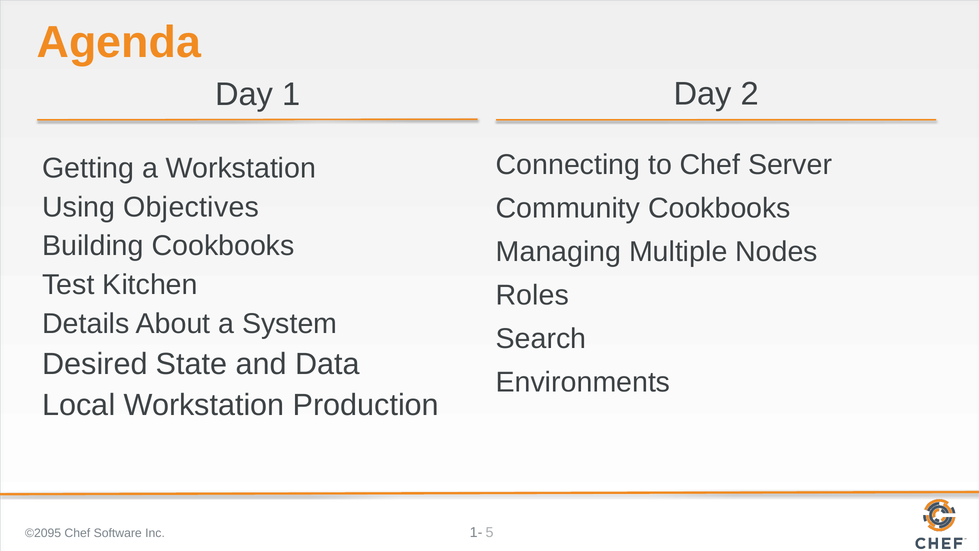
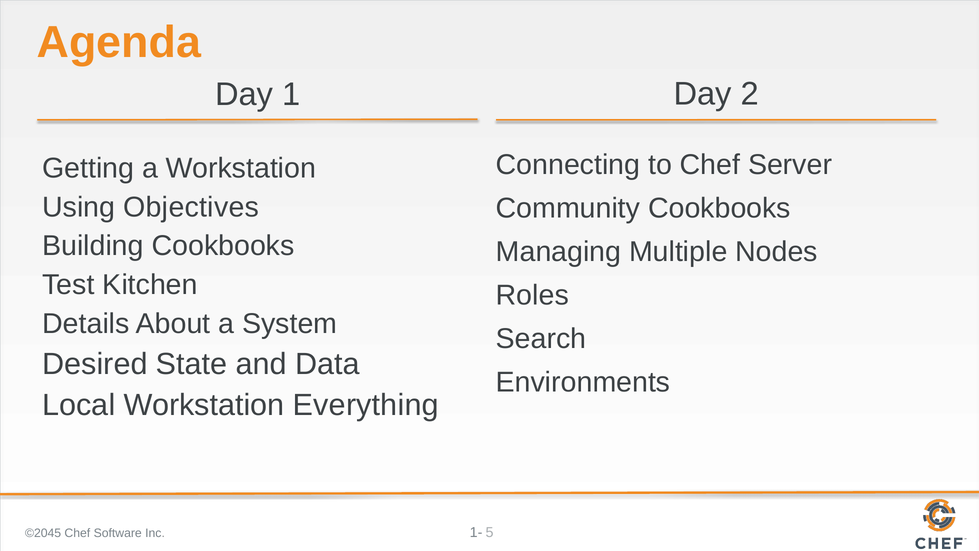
Production: Production -> Everything
©2095: ©2095 -> ©2045
